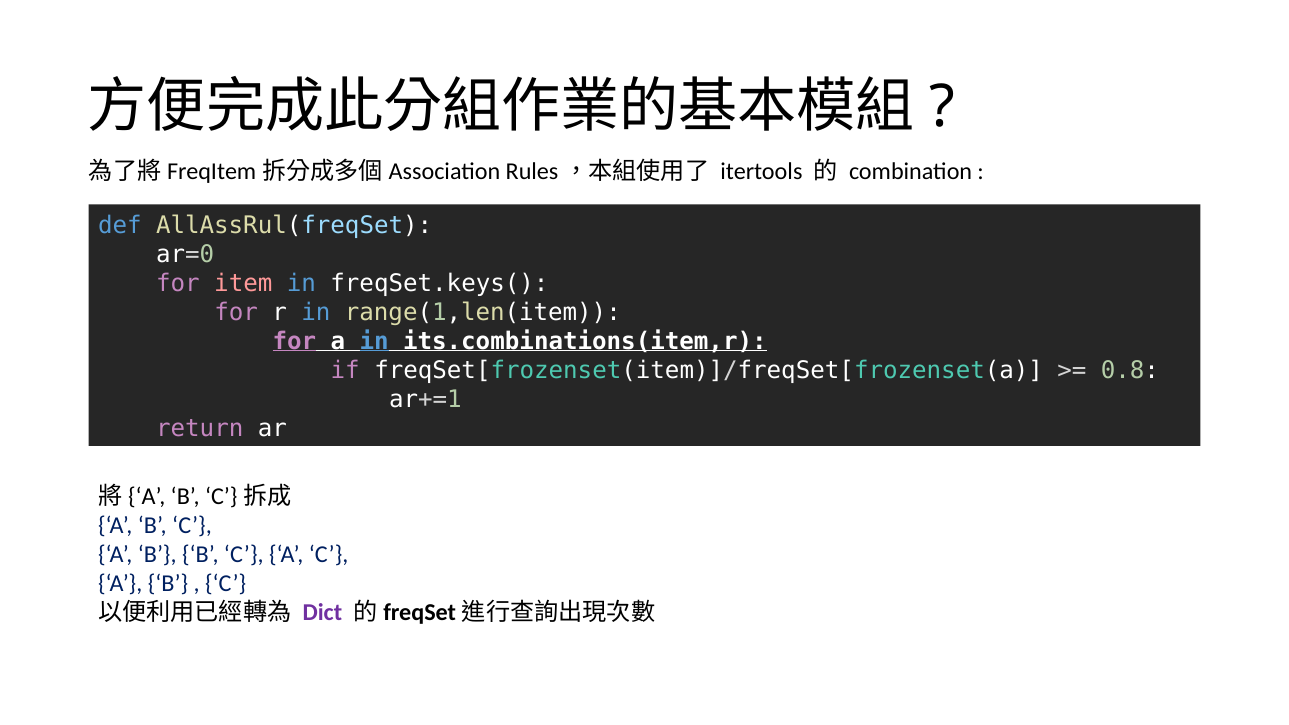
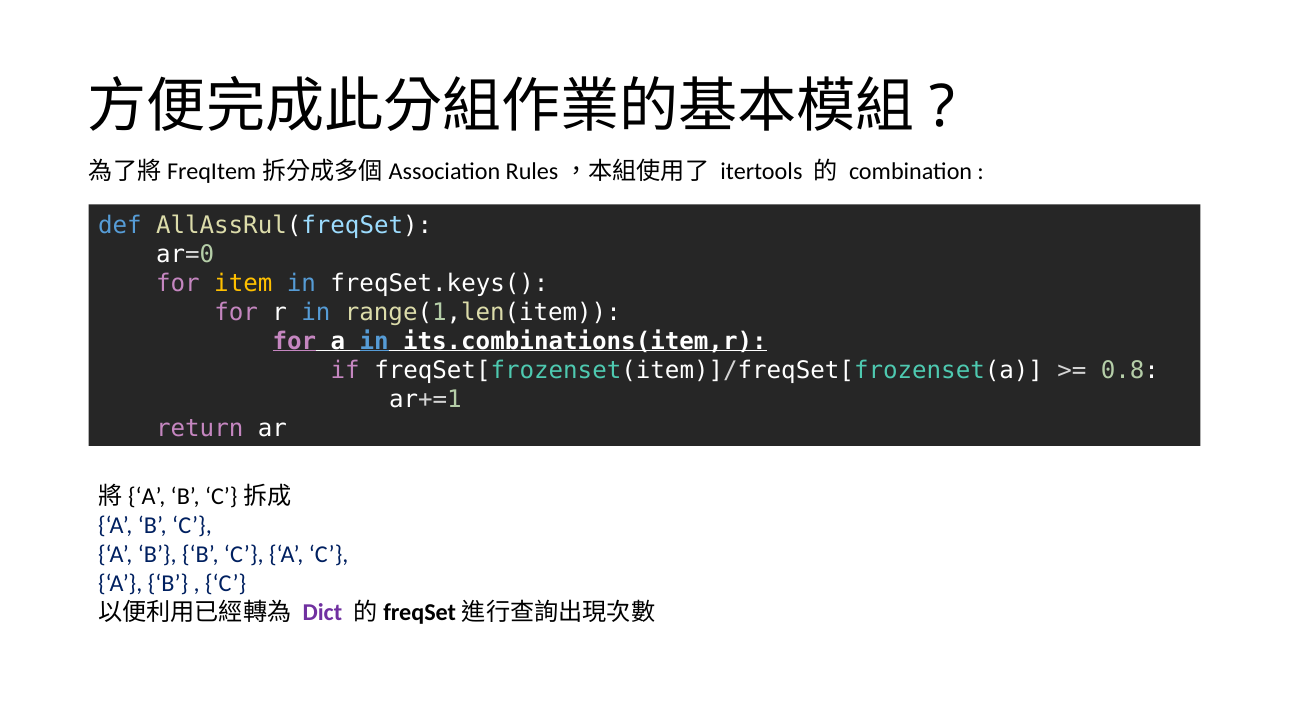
item colour: pink -> yellow
